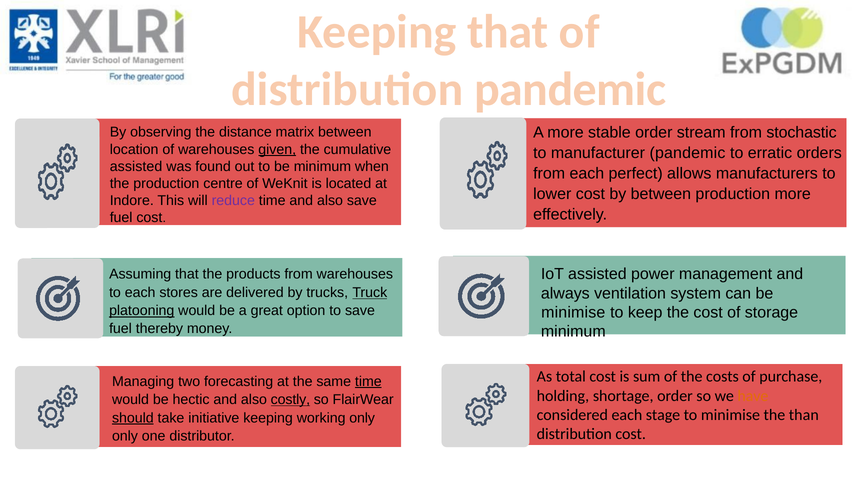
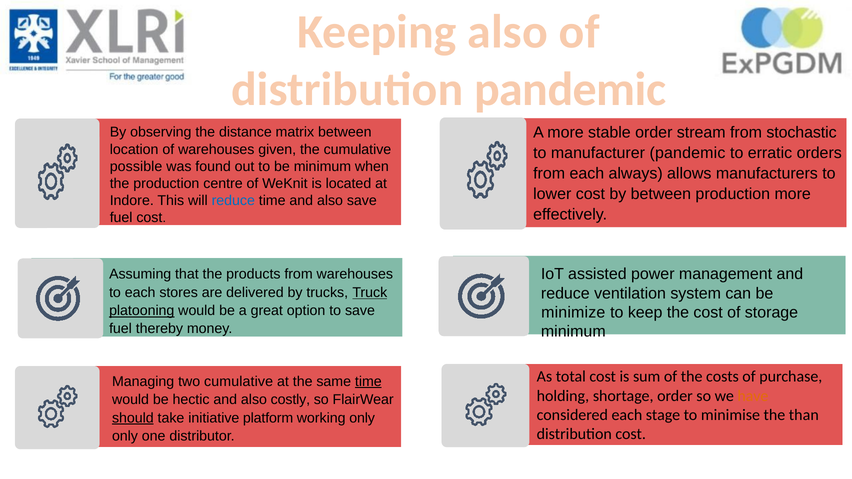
Keeping that: that -> also
given underline: present -> none
assisted at (136, 166): assisted -> possible
perfect: perfect -> always
reduce at (233, 201) colour: purple -> blue
always at (565, 293): always -> reduce
minimise at (573, 313): minimise -> minimize
two forecasting: forecasting -> cumulative
costly underline: present -> none
initiative keeping: keeping -> platform
